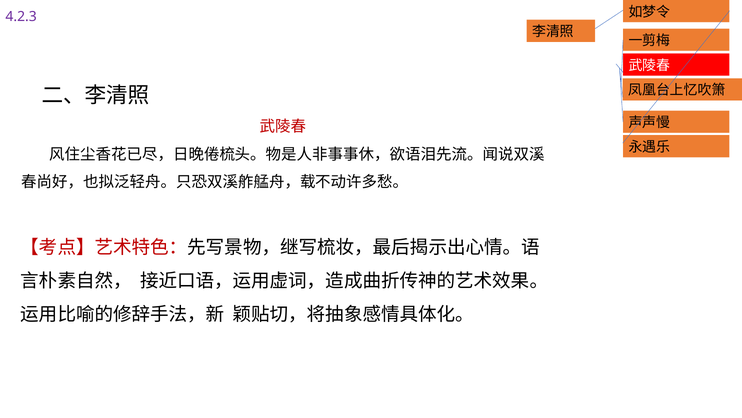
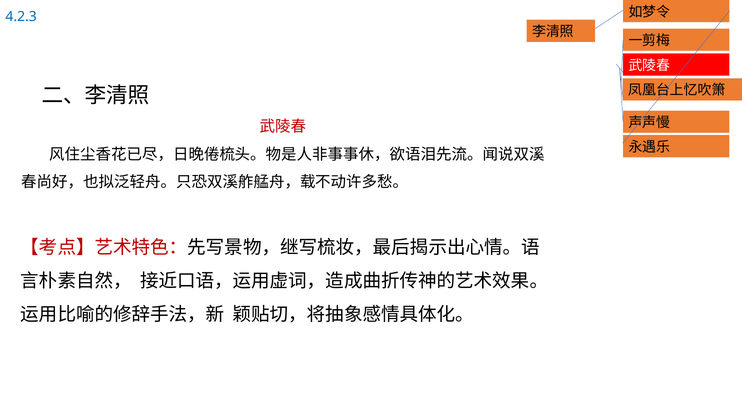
4.2.3 colour: purple -> blue
